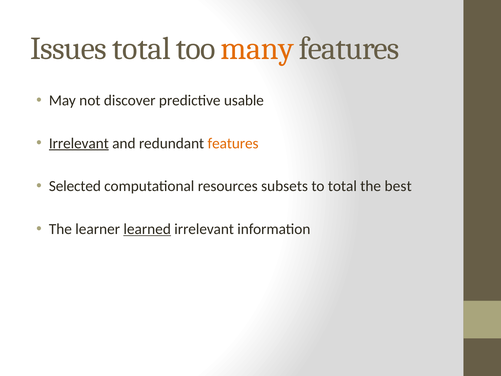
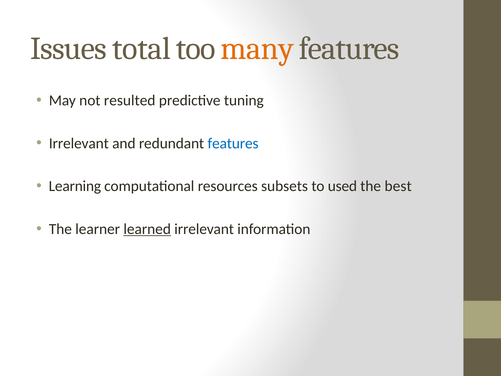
discover: discover -> resulted
usable: usable -> tuning
Irrelevant at (79, 143) underline: present -> none
features at (233, 143) colour: orange -> blue
Selected: Selected -> Learning
to total: total -> used
